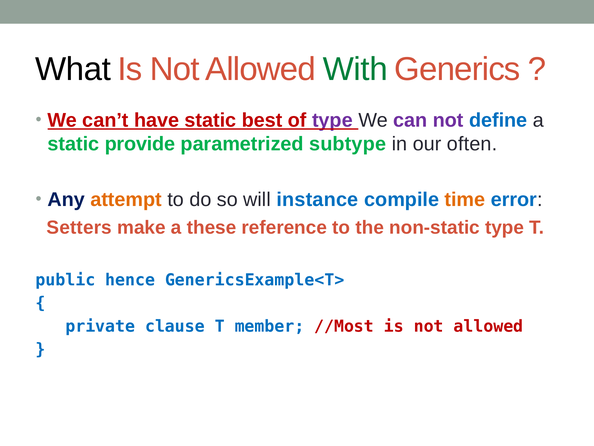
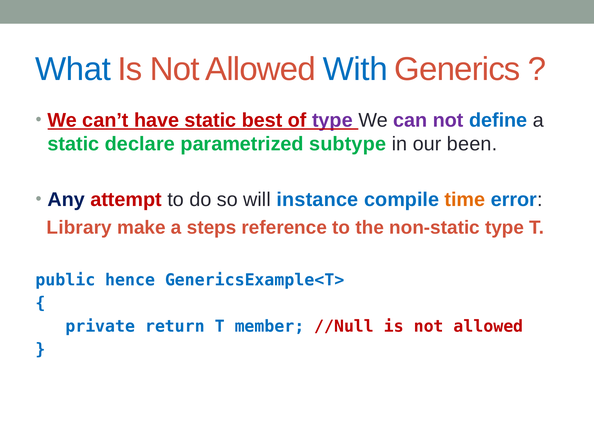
What colour: black -> blue
With colour: green -> blue
provide: provide -> declare
often: often -> been
attempt colour: orange -> red
Setters: Setters -> Library
these: these -> steps
clause: clause -> return
//Most: //Most -> //Null
